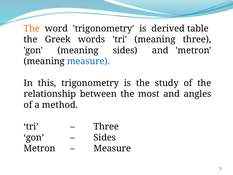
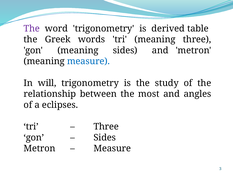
The at (32, 29) colour: orange -> purple
this: this -> will
method: method -> eclipses
